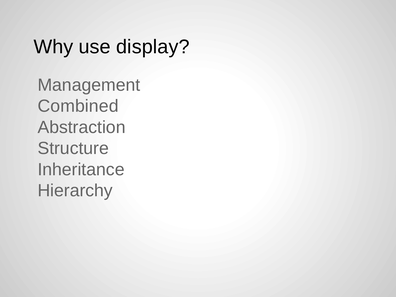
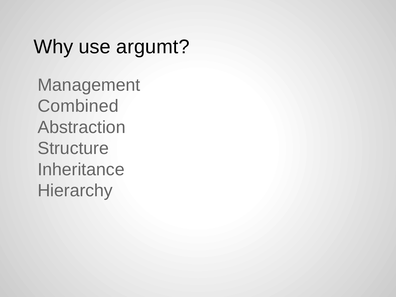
display: display -> argumt
